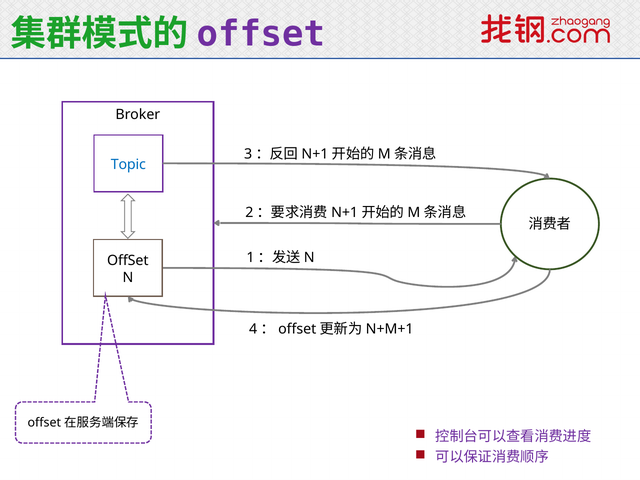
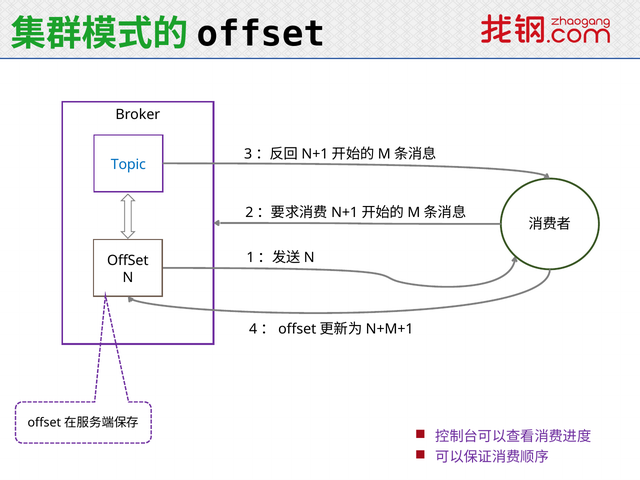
offset at (261, 34) colour: purple -> black
